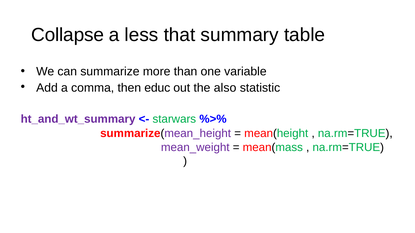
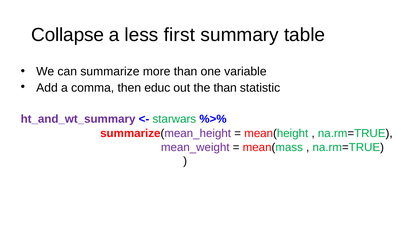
that: that -> first
the also: also -> than
